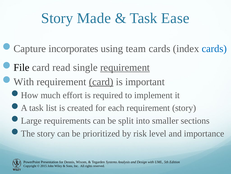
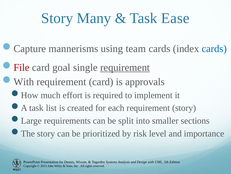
Made: Made -> Many
incorporates: incorporates -> mannerisms
File colour: black -> red
read: read -> goal
card at (101, 81) underline: present -> none
important: important -> approvals
